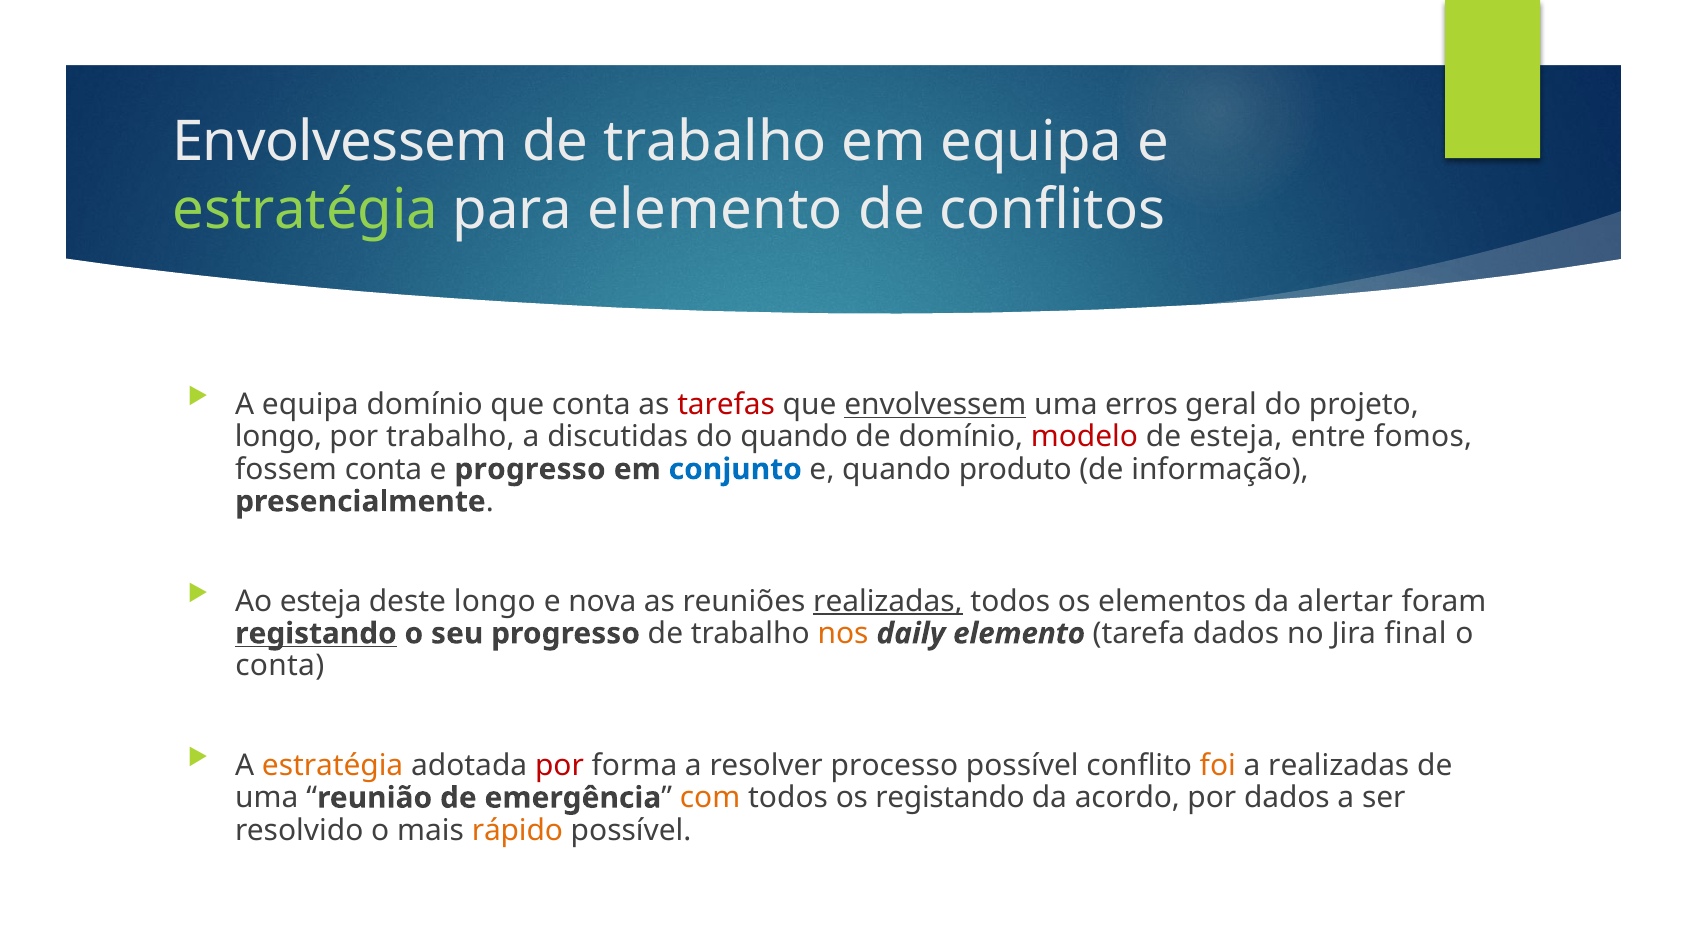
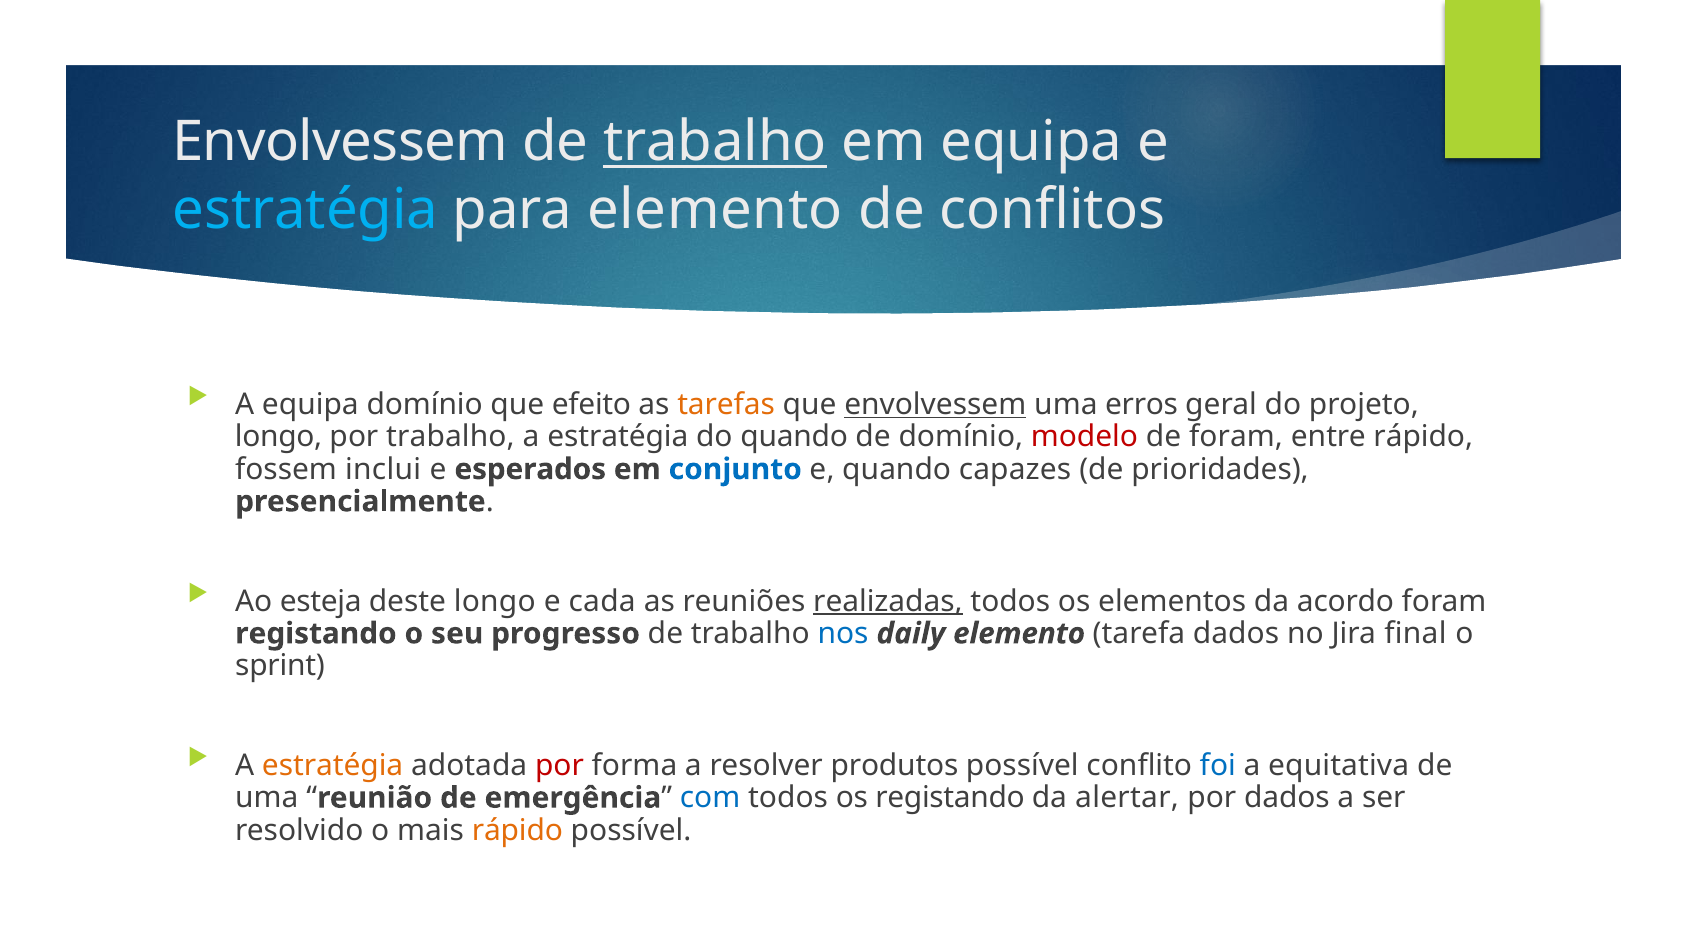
trabalho at (715, 142) underline: none -> present
estratégia at (305, 210) colour: light green -> light blue
que conta: conta -> efeito
tarefas colour: red -> orange
discutidas at (618, 437): discutidas -> estratégia
de esteja: esteja -> foram
entre fomos: fomos -> rápido
fossem conta: conta -> inclui
e progresso: progresso -> esperados
produto: produto -> capazes
informação: informação -> prioridades
nova: nova -> cada
alertar: alertar -> acordo
registando at (316, 634) underline: present -> none
nos colour: orange -> blue
conta at (280, 666): conta -> sprint
processo: processo -> produtos
foi colour: orange -> blue
a realizadas: realizadas -> equitativa
com colour: orange -> blue
acordo: acordo -> alertar
